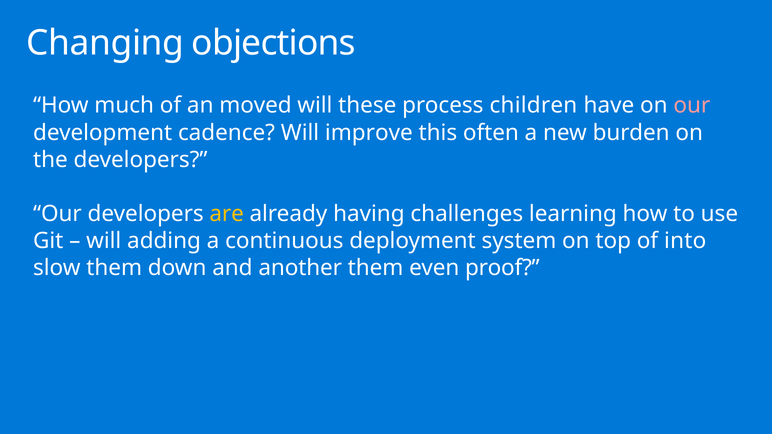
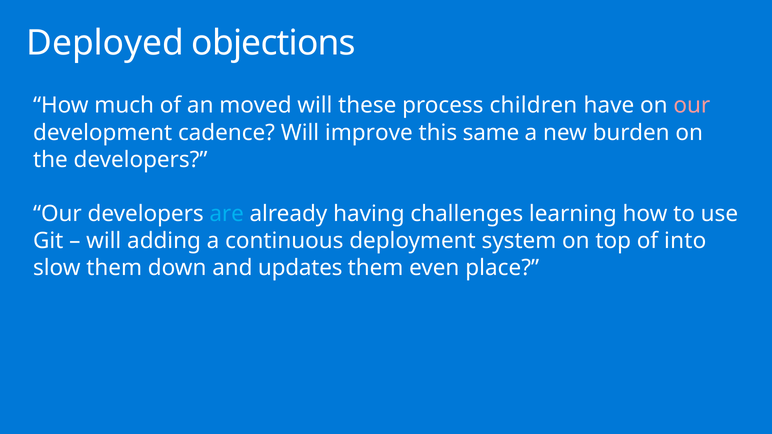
Changing: Changing -> Deployed
often: often -> same
are colour: yellow -> light blue
another: another -> updates
proof: proof -> place
